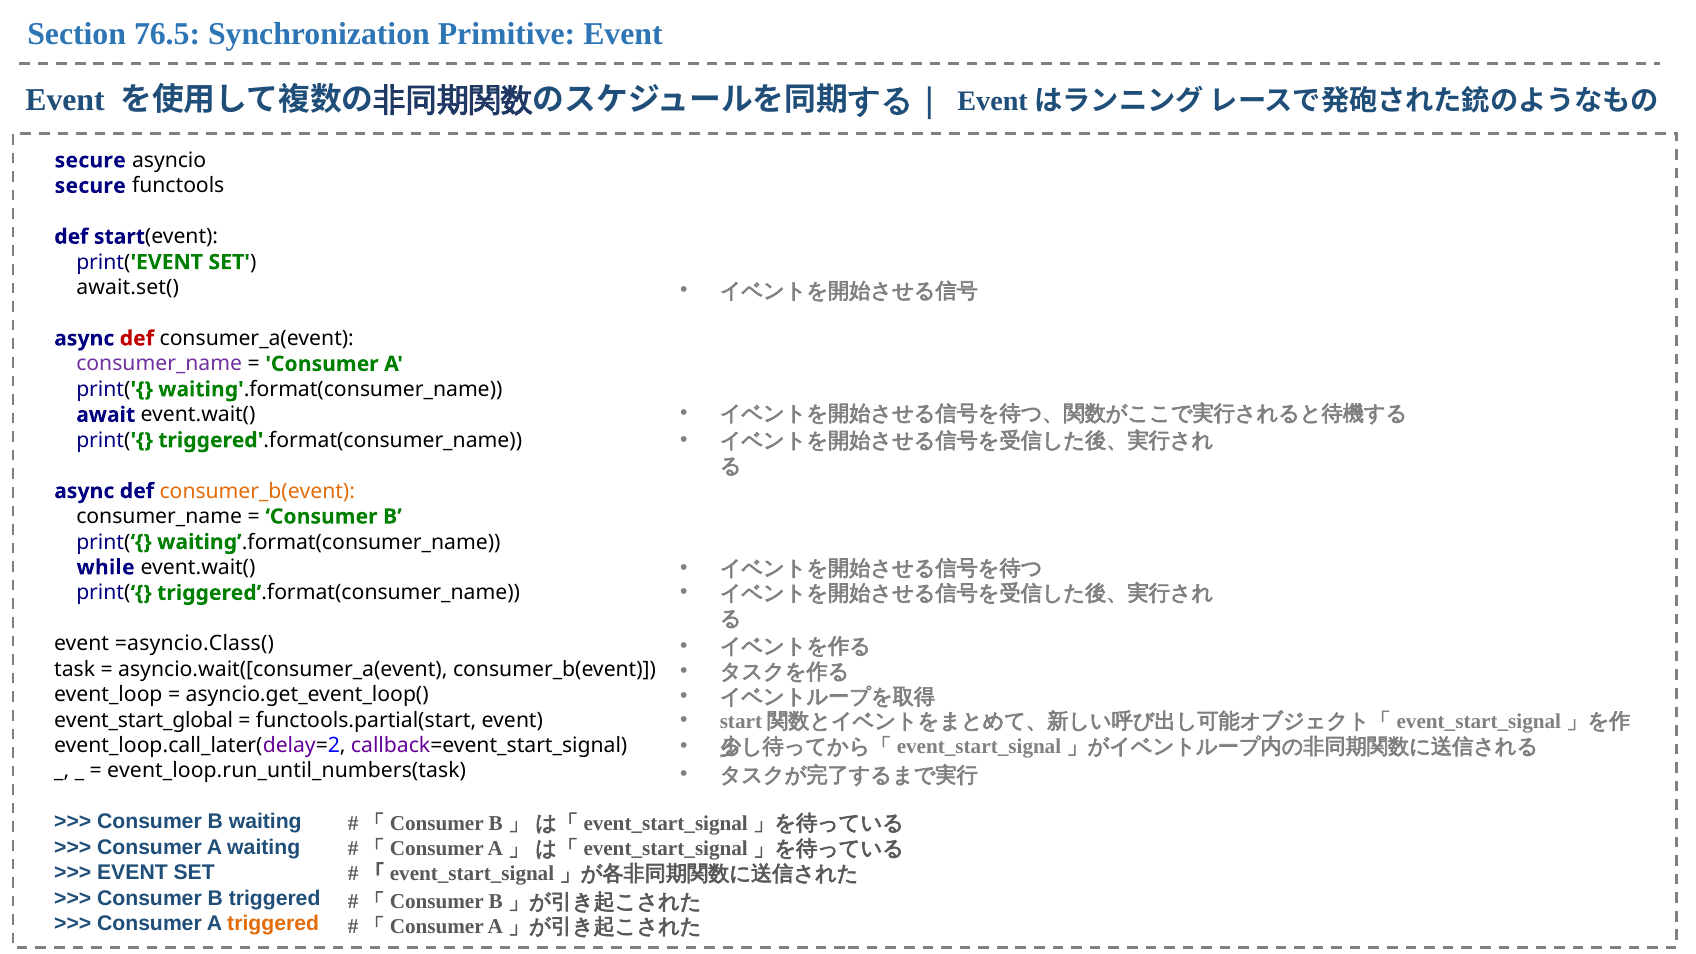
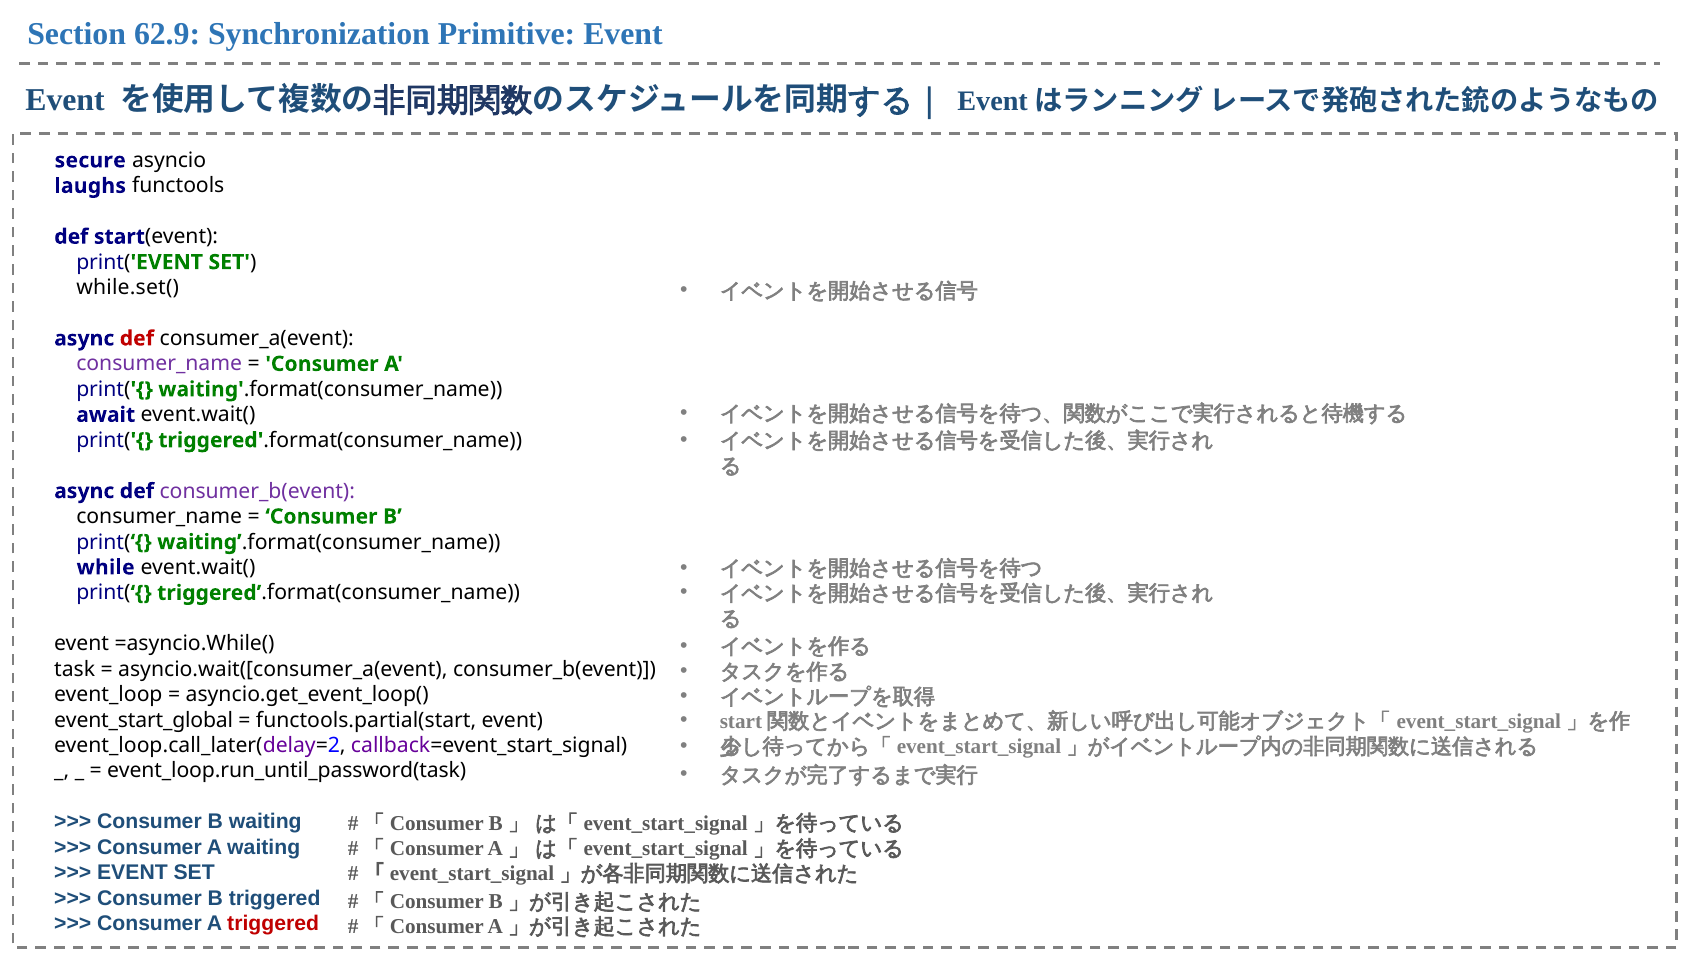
76.5: 76.5 -> 62.9
secure at (90, 186): secure -> laughs
await.set(: await.set( -> while.set(
consumer_b(event at (257, 491) colour: orange -> purple
=asyncio.Class(: =asyncio.Class( -> =asyncio.While(
event_loop.run_until_numbers(task: event_loop.run_until_numbers(task -> event_loop.run_until_password(task
triggered at (273, 924) colour: orange -> red
